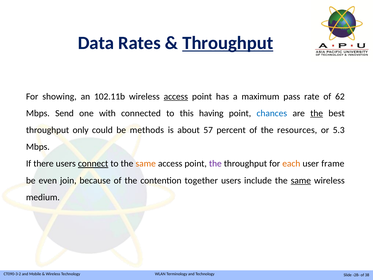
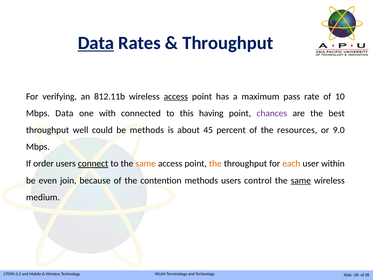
Data at (96, 43) underline: none -> present
Throughput at (228, 43) underline: present -> none
showing: showing -> verifying
102.11b: 102.11b -> 812.11b
62: 62 -> 10
Mbps Send: Send -> Data
chances colour: blue -> purple
the at (317, 113) underline: present -> none
only: only -> well
57: 57 -> 45
5.3: 5.3 -> 9.0
there: there -> order
the at (215, 163) colour: purple -> orange
frame: frame -> within
contention together: together -> methods
include: include -> control
